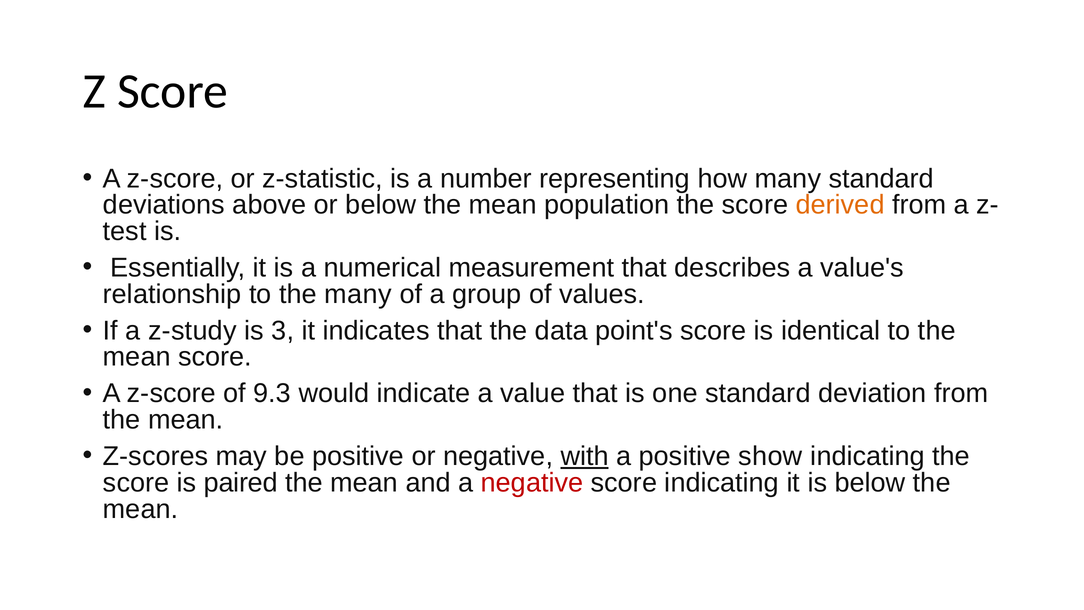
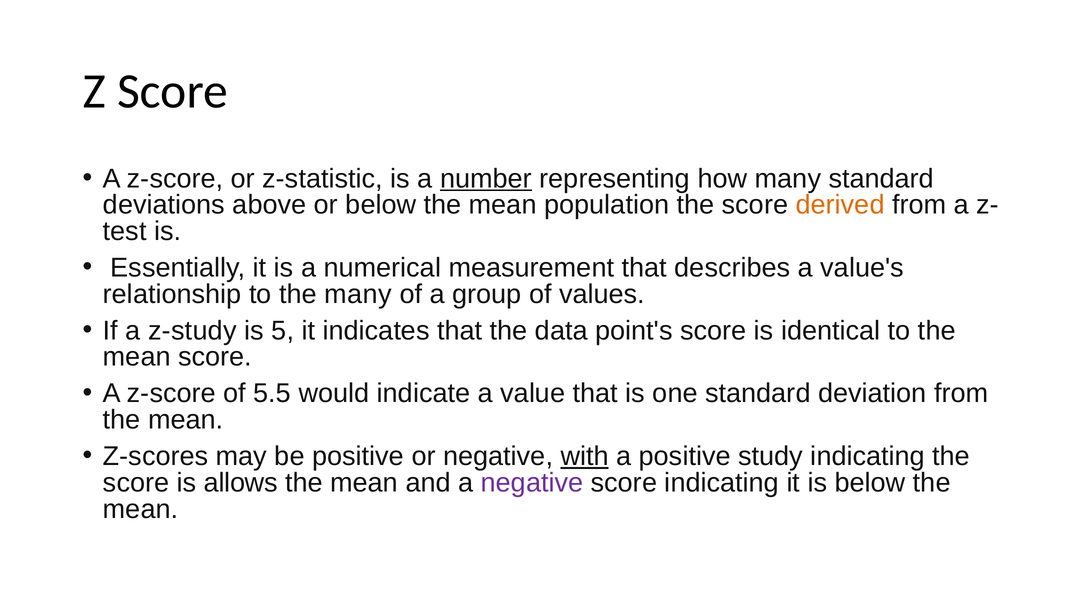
number underline: none -> present
3: 3 -> 5
9.3: 9.3 -> 5.5
show: show -> study
paired: paired -> allows
negative at (532, 482) colour: red -> purple
